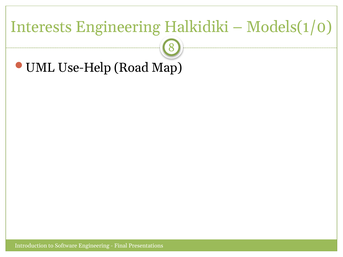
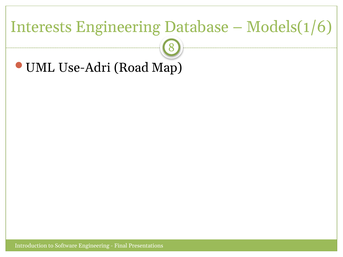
Halkidiki: Halkidiki -> Database
Models(1/0: Models(1/0 -> Models(1/6
Use-Help: Use-Help -> Use-Adri
